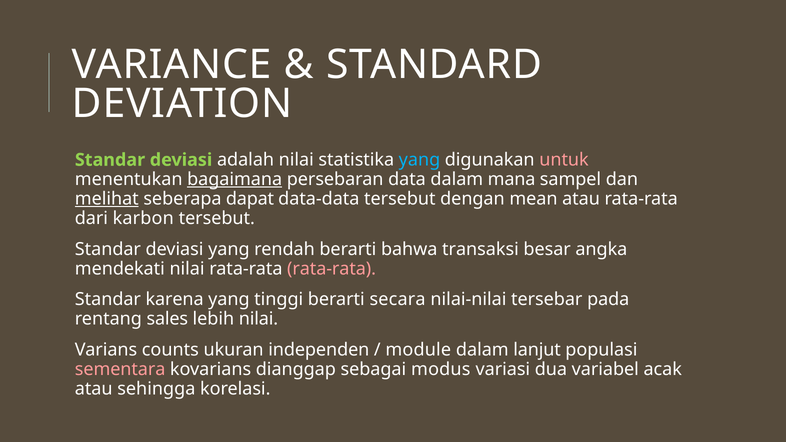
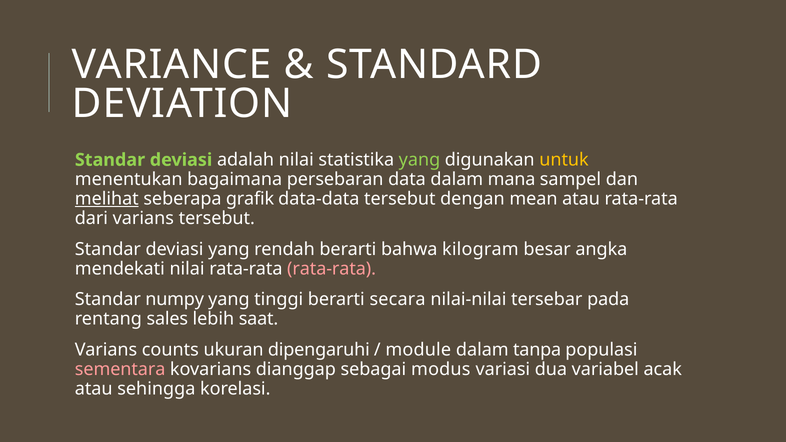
yang at (419, 160) colour: light blue -> light green
untuk colour: pink -> yellow
bagaimana underline: present -> none
dapat: dapat -> grafik
dari karbon: karbon -> varians
transaksi: transaksi -> kilogram
karena: karena -> numpy
lebih nilai: nilai -> saat
independen: independen -> dipengaruhi
lanjut: lanjut -> tanpa
